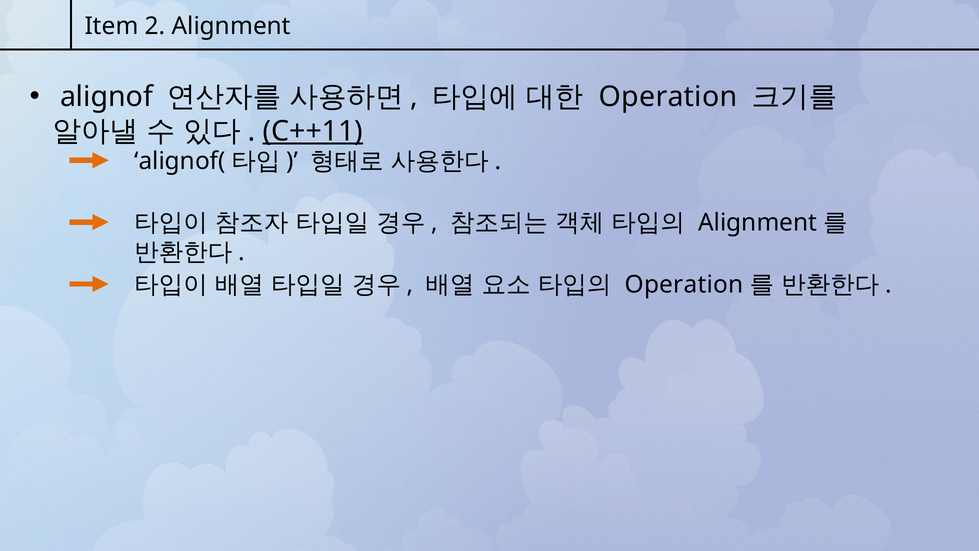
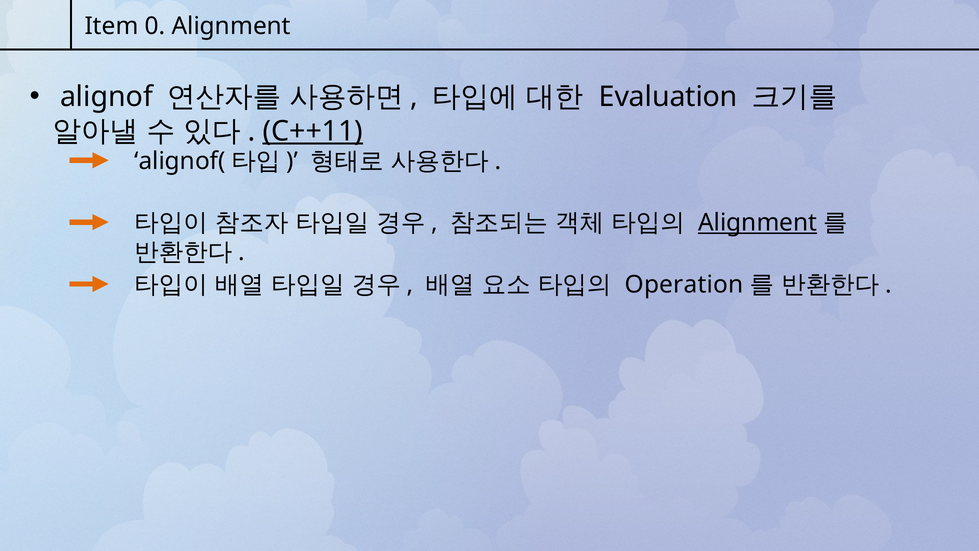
2: 2 -> 0
Operation at (668, 97): Operation -> Evaluation
Alignment at (758, 223) underline: none -> present
